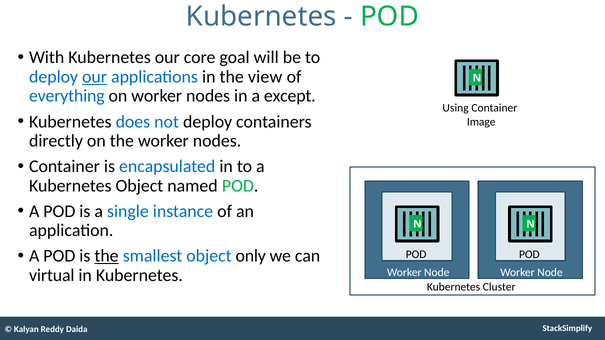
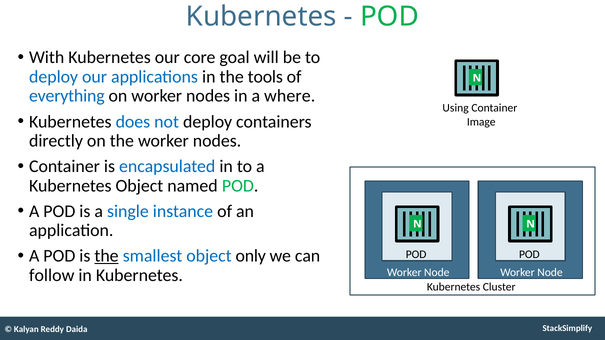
our at (95, 77) underline: present -> none
view: view -> tools
except: except -> where
virtual: virtual -> follow
